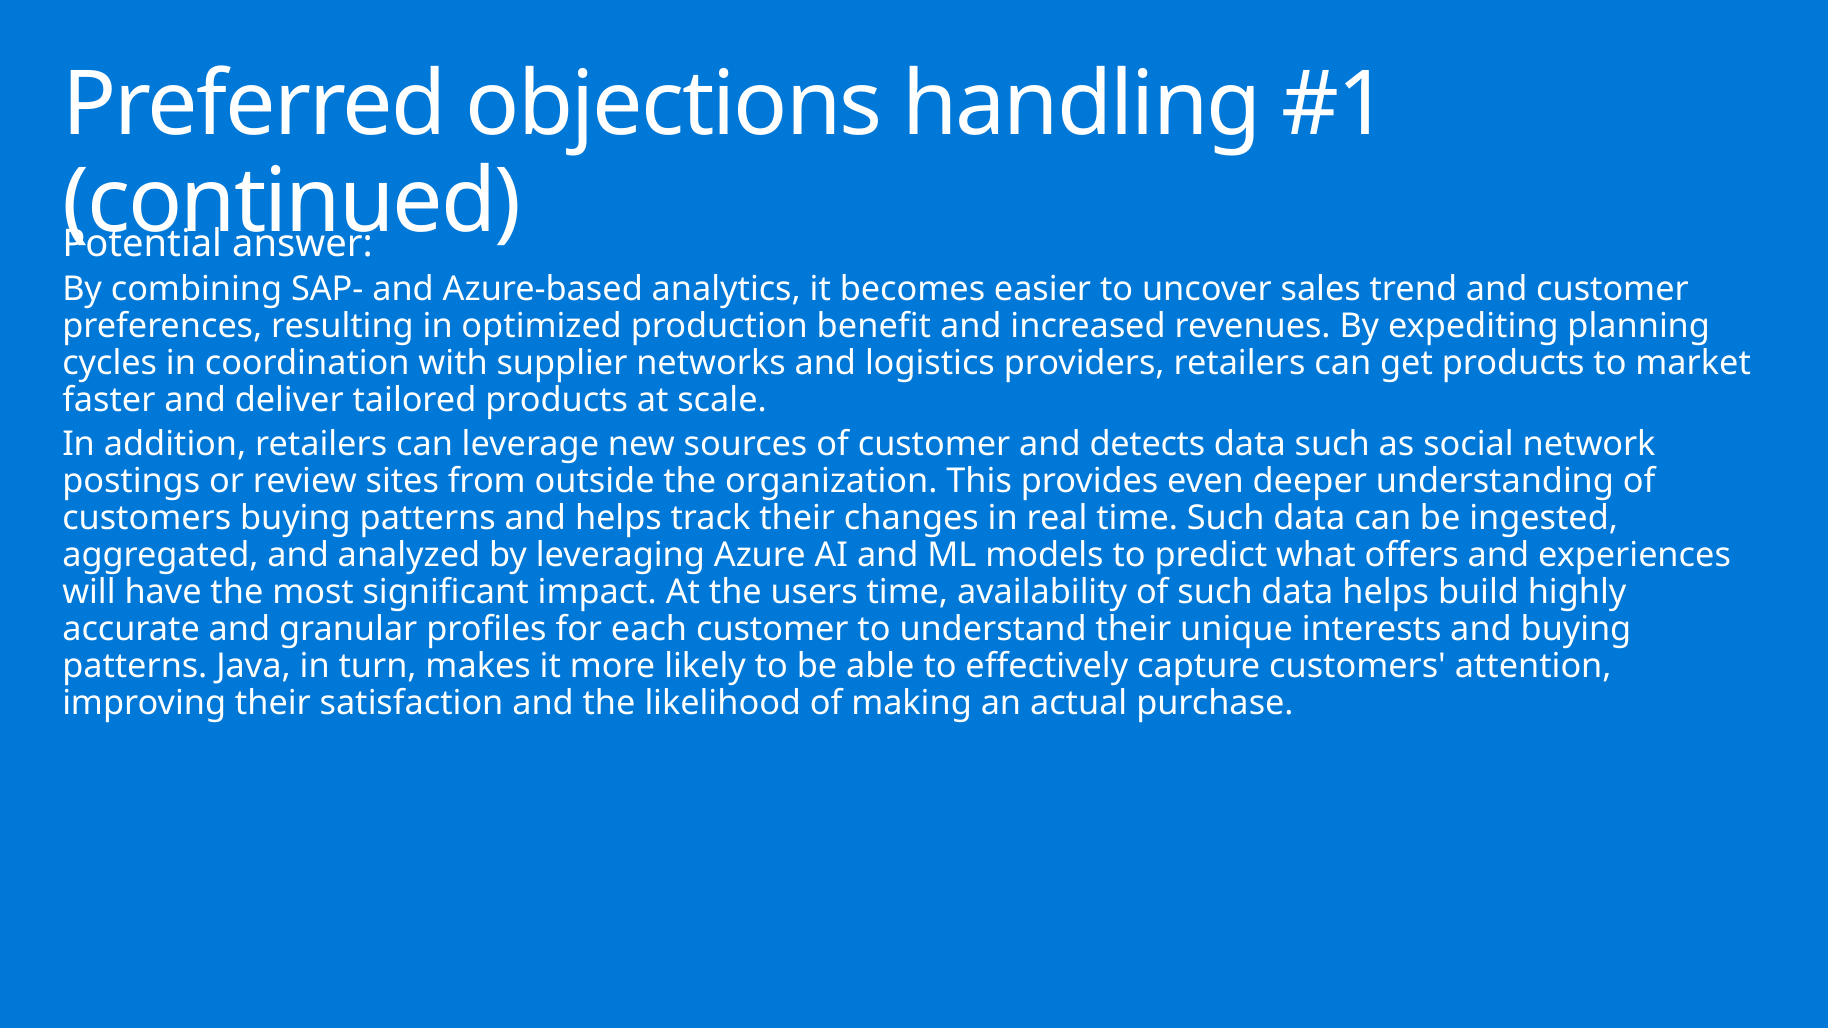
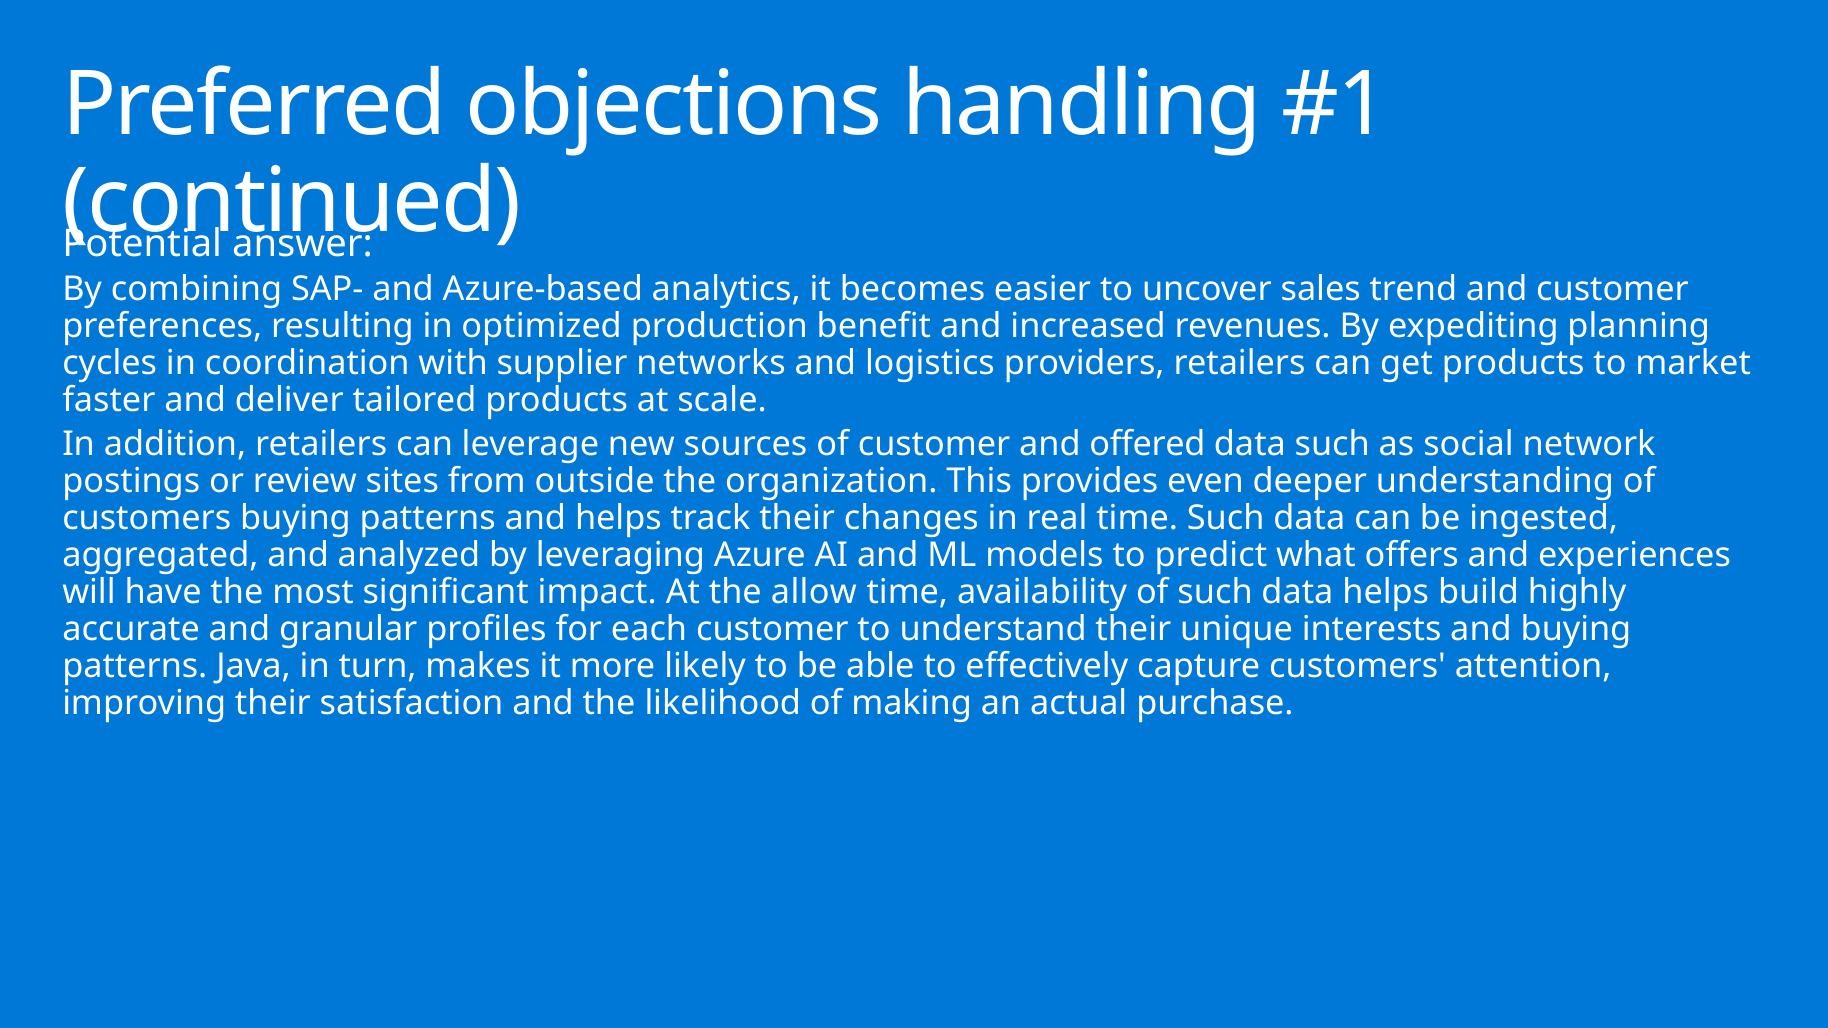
detects: detects -> offered
users: users -> allow
